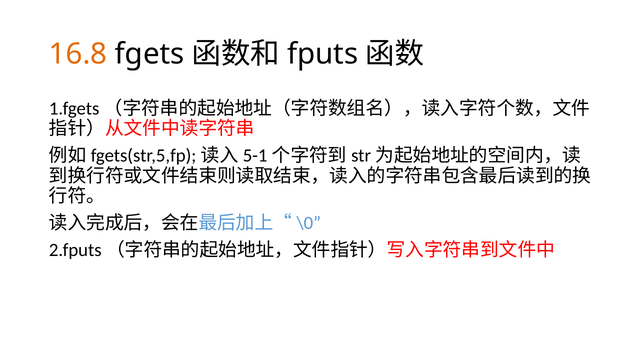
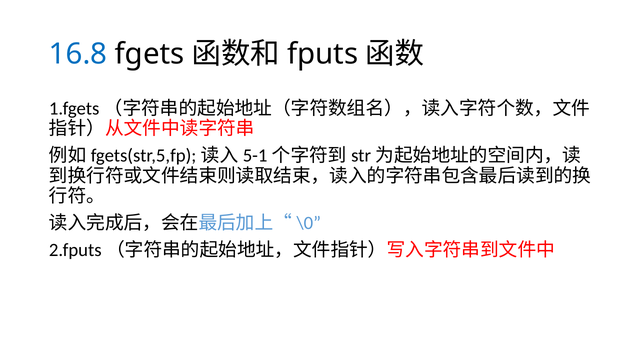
16.8 colour: orange -> blue
